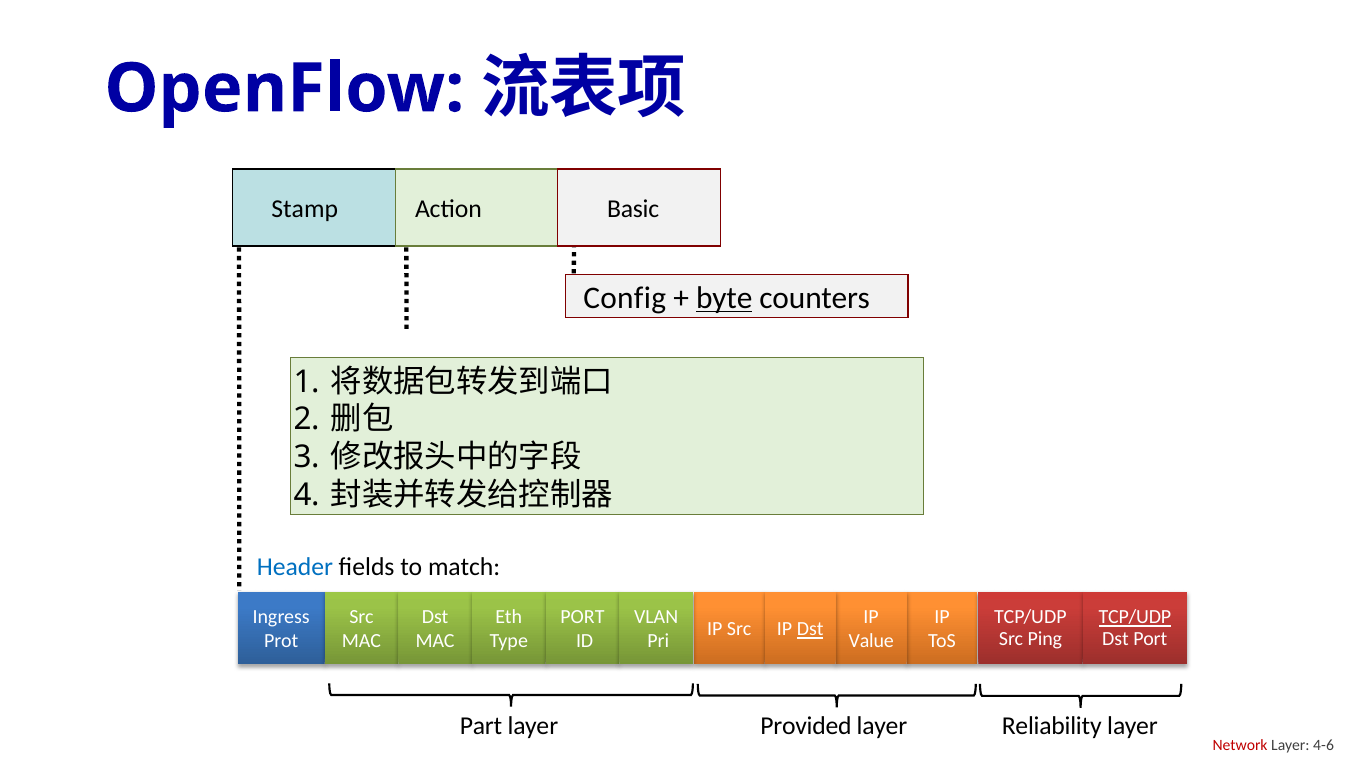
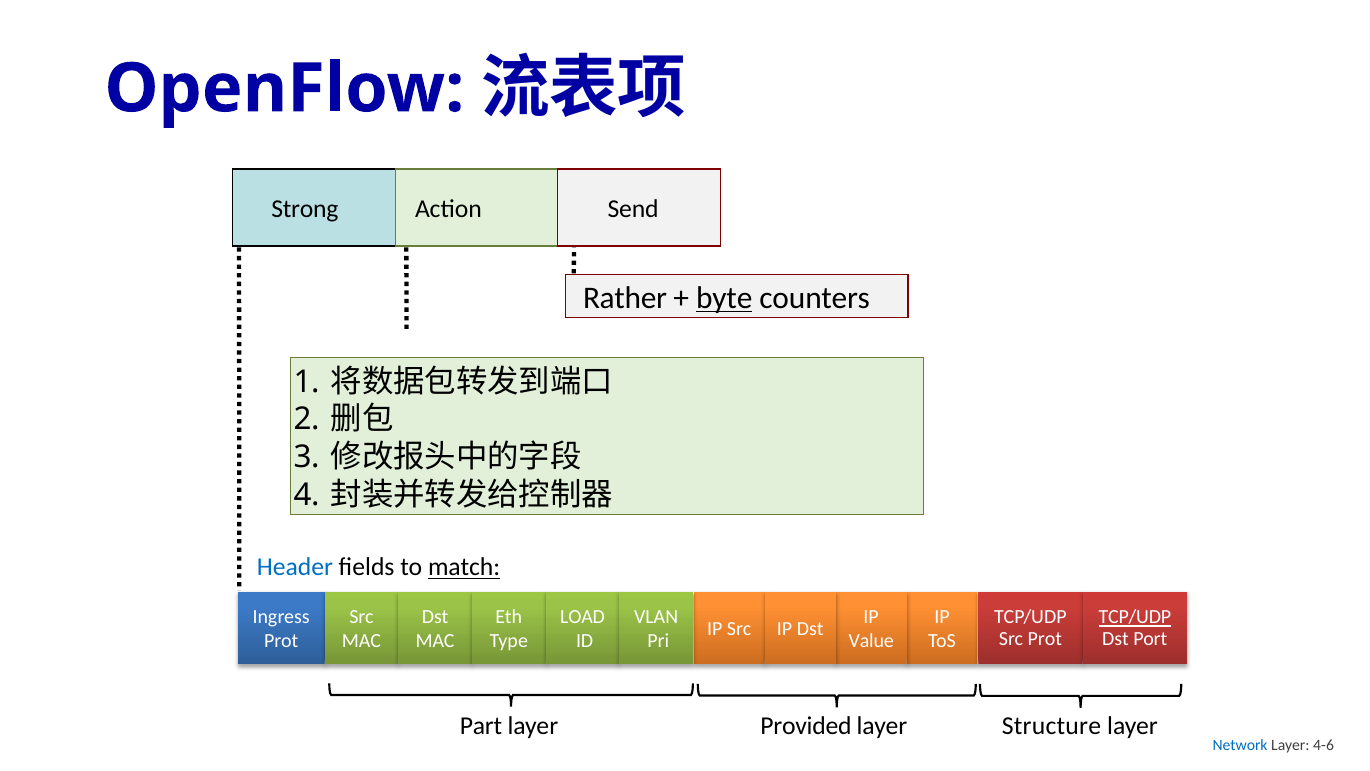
Stamp: Stamp -> Strong
Basic: Basic -> Send
Config: Config -> Rather
match underline: none -> present
PORT at (582, 617): PORT -> LOAD
Dst at (810, 629) underline: present -> none
Src Ping: Ping -> Prot
Reliability: Reliability -> Structure
Network colour: red -> blue
